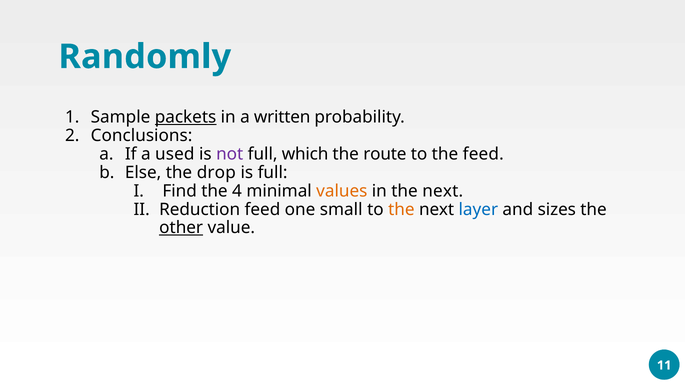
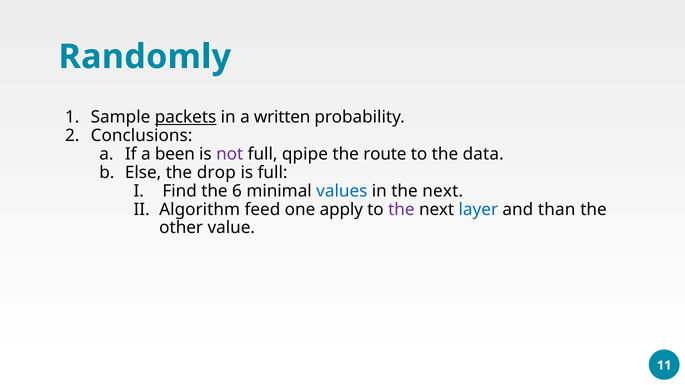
used: used -> been
which: which -> qpipe
the feed: feed -> data
4: 4 -> 6
values colour: orange -> blue
Reduction: Reduction -> Algorithm
small: small -> apply
the at (401, 210) colour: orange -> purple
sizes: sizes -> than
other underline: present -> none
